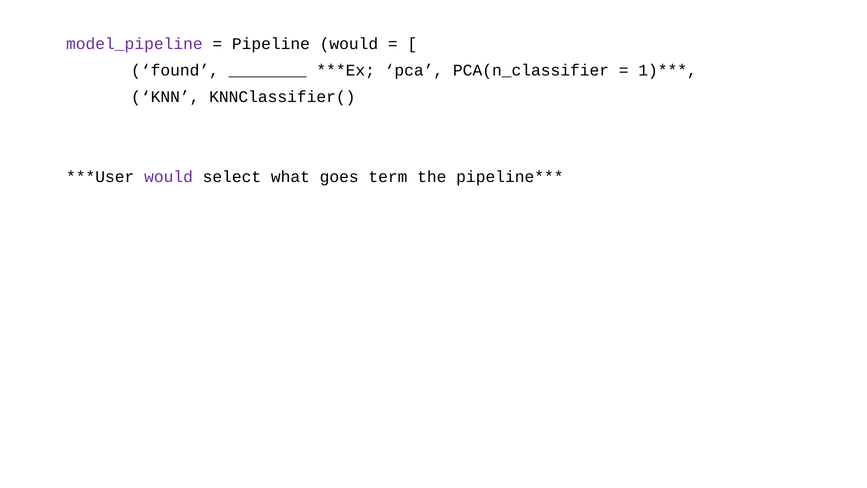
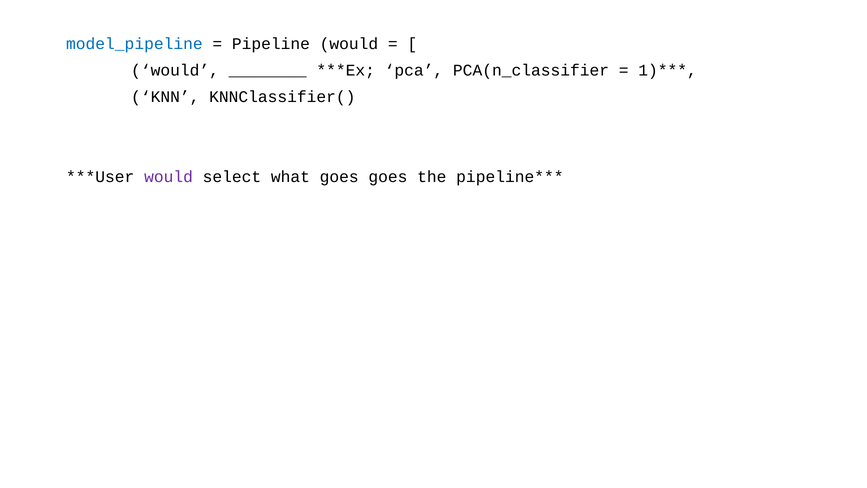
model_pipeline colour: purple -> blue
found at (175, 70): found -> would
goes term: term -> goes
